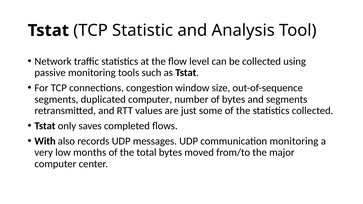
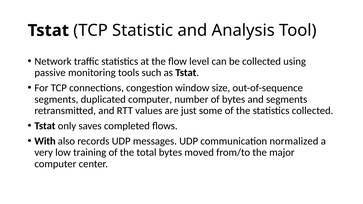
communication monitoring: monitoring -> normalized
months: months -> training
